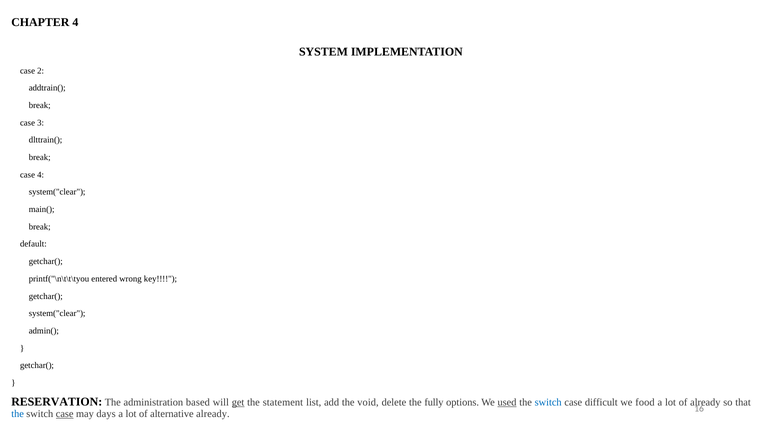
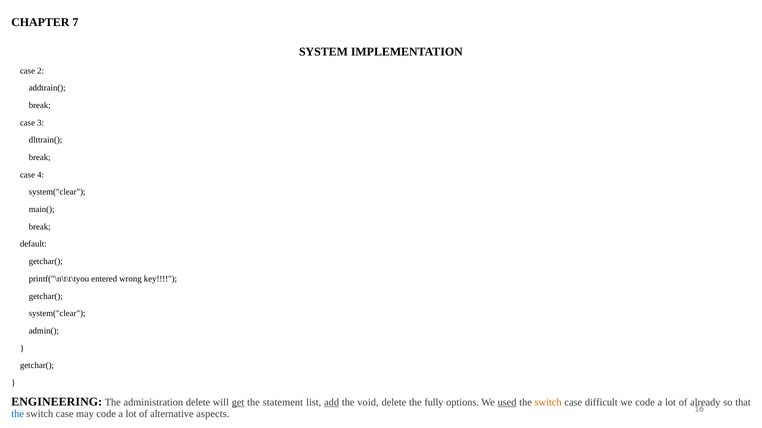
CHAPTER 4: 4 -> 7
RESERVATION: RESERVATION -> ENGINEERING
administration based: based -> delete
add underline: none -> present
switch at (548, 403) colour: blue -> orange
we food: food -> code
case at (65, 415) underline: present -> none
may days: days -> code
alternative already: already -> aspects
